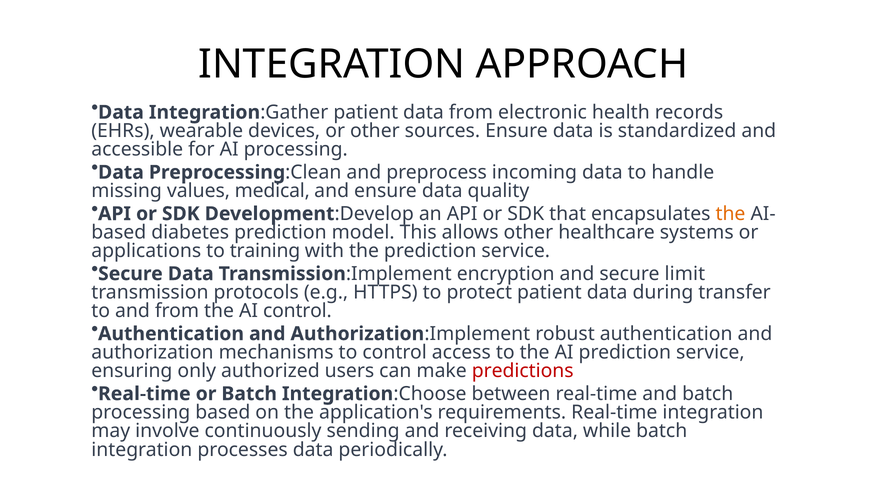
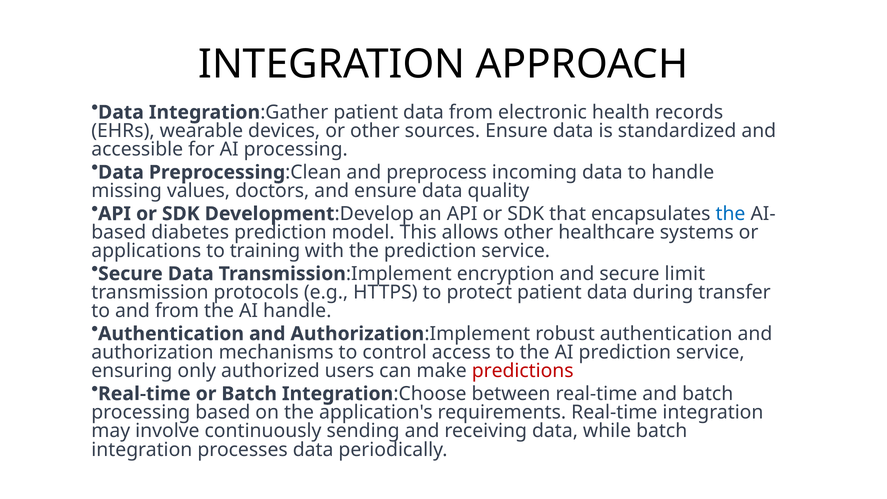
medical: medical -> doctors
the at (730, 214) colour: orange -> blue
AI control: control -> handle
